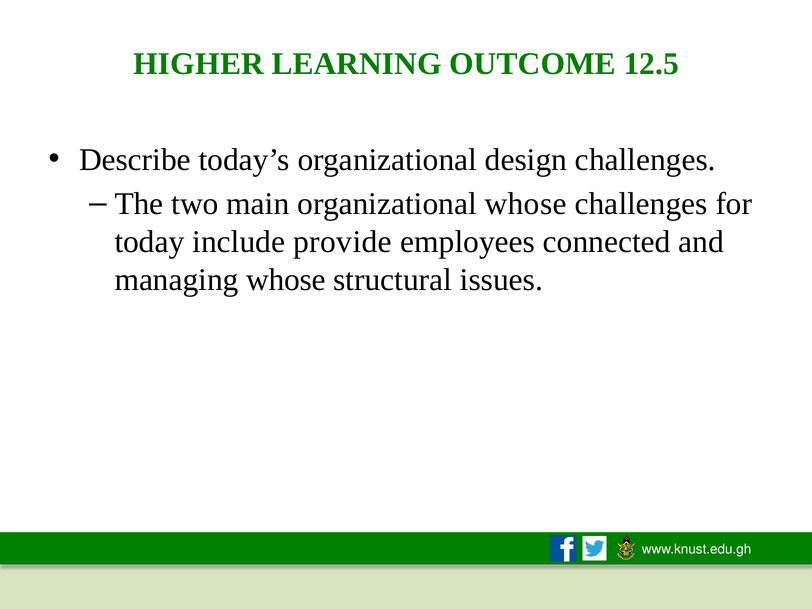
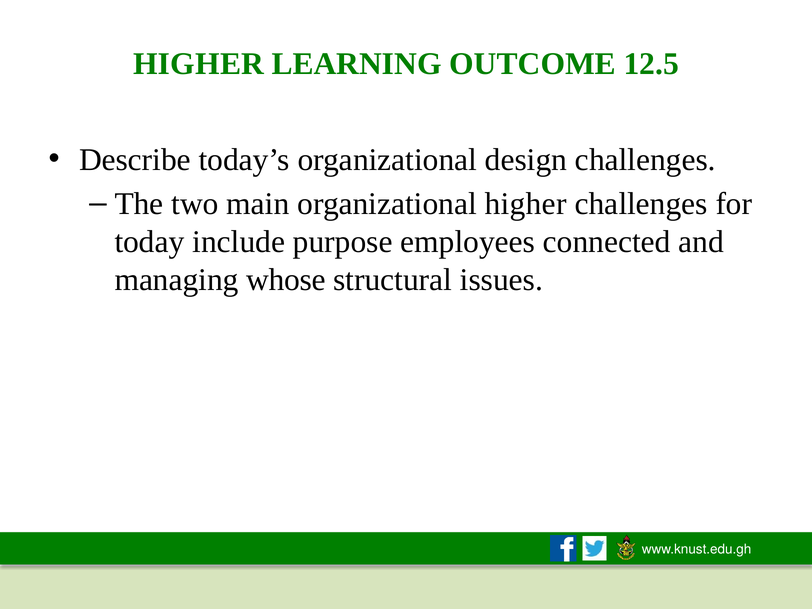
organizational whose: whose -> higher
provide: provide -> purpose
